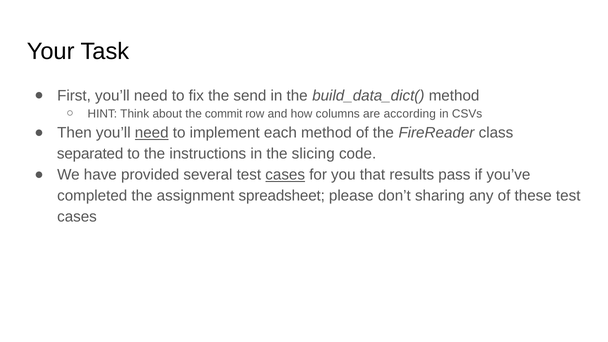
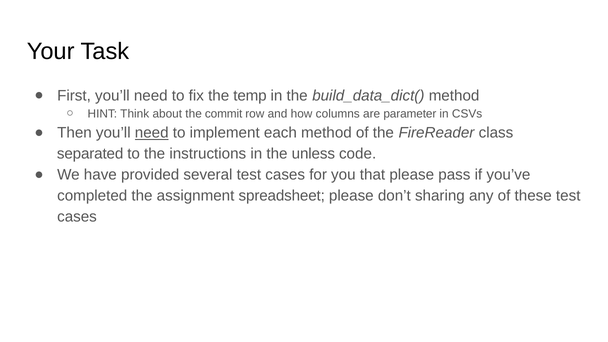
send: send -> temp
according: according -> parameter
slicing: slicing -> unless
cases at (285, 175) underline: present -> none
that results: results -> please
